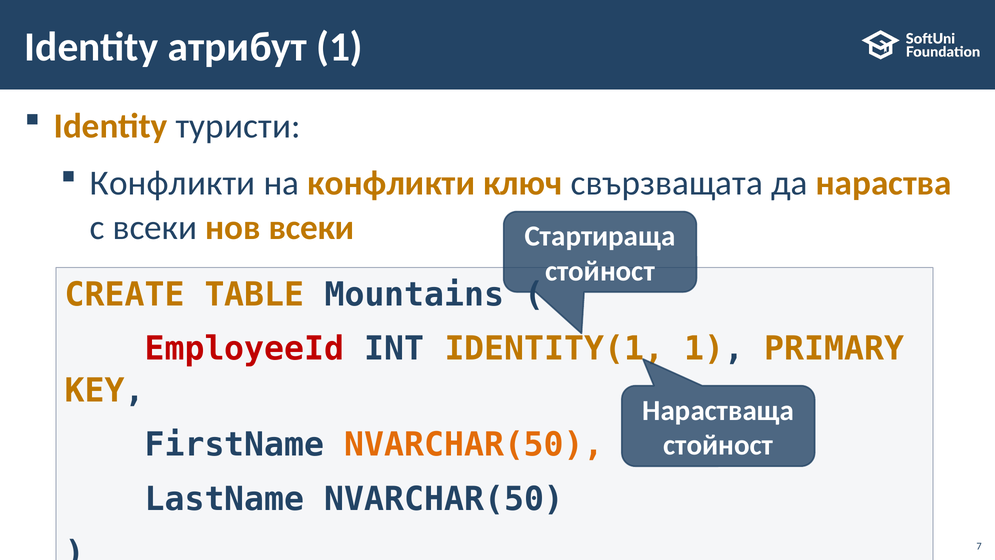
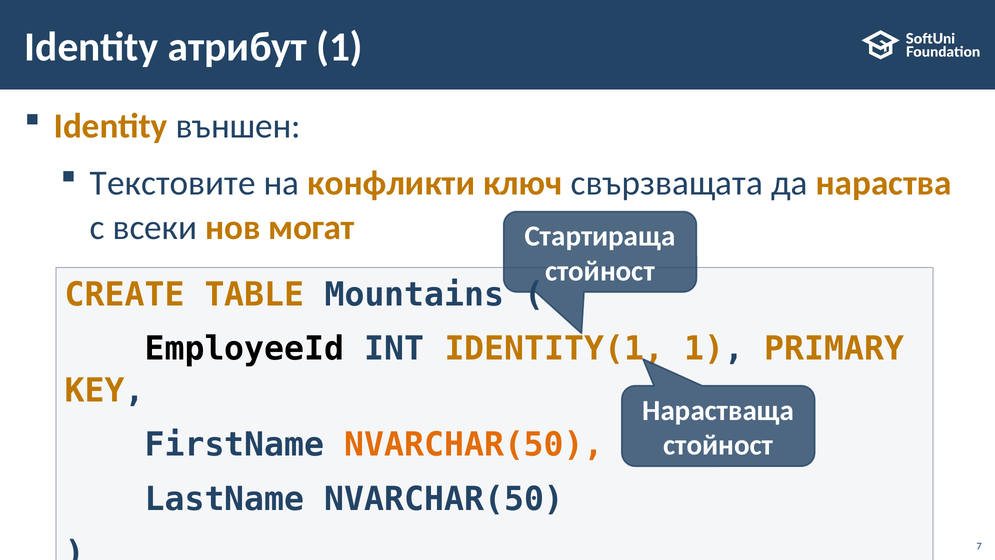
туристи: туристи -> външен
Конфликти at (173, 183): Конфликти -> Текстовите
нов всеки: всеки -> могат
EmployeeId colour: red -> black
